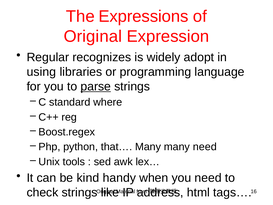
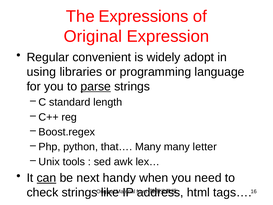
recognizes: recognizes -> convenient
where: where -> length
many need: need -> letter
can underline: none -> present
kind: kind -> next
